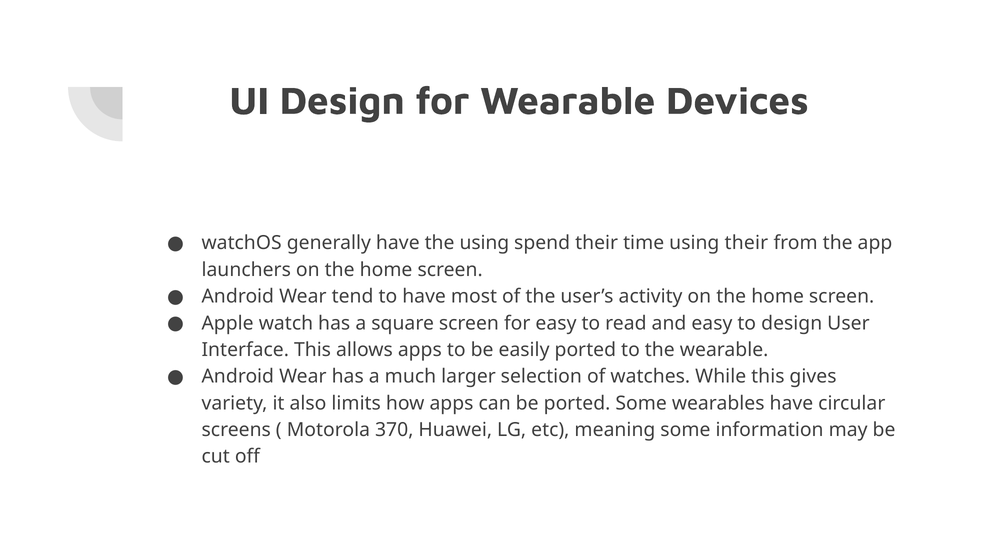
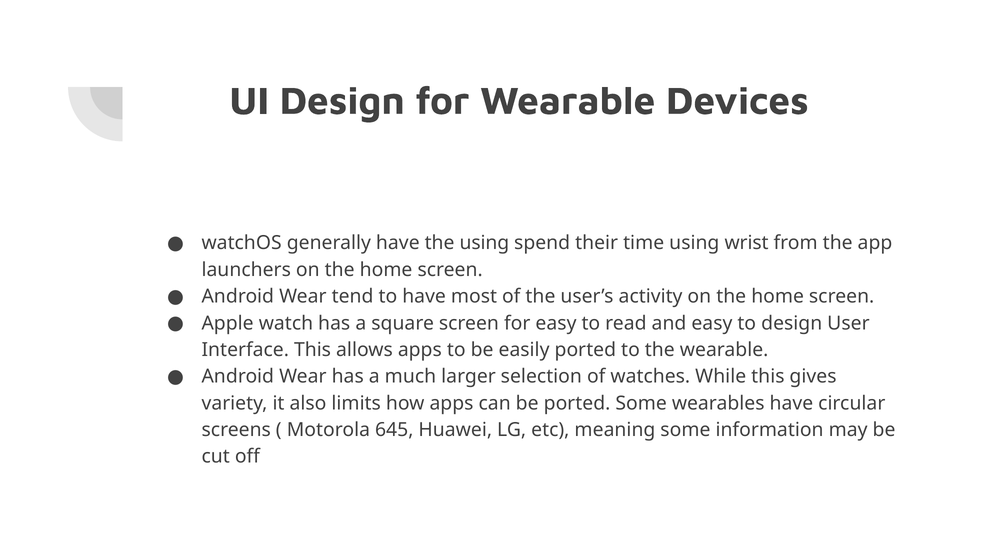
using their: their -> wrist
370: 370 -> 645
